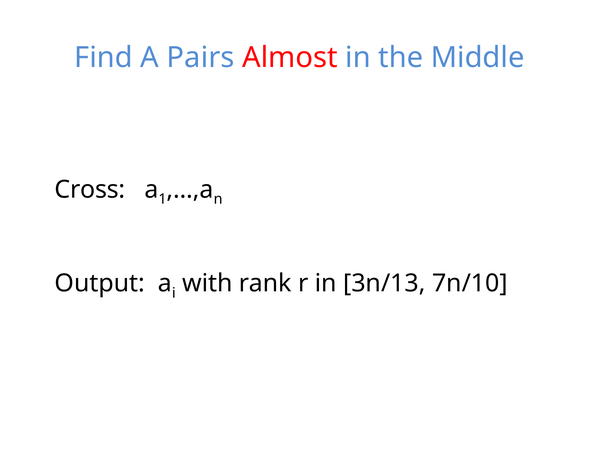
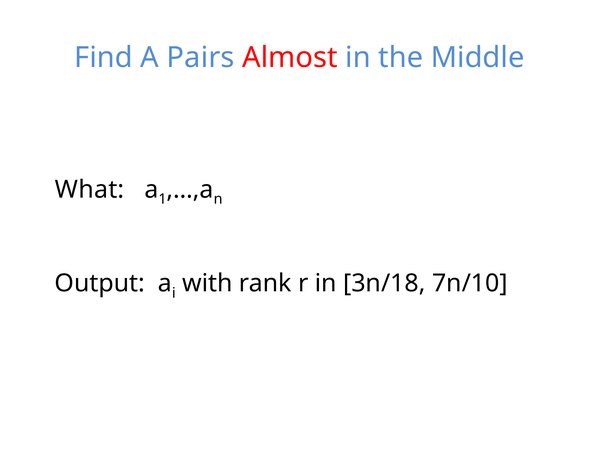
Cross: Cross -> What
3n/13: 3n/13 -> 3n/18
